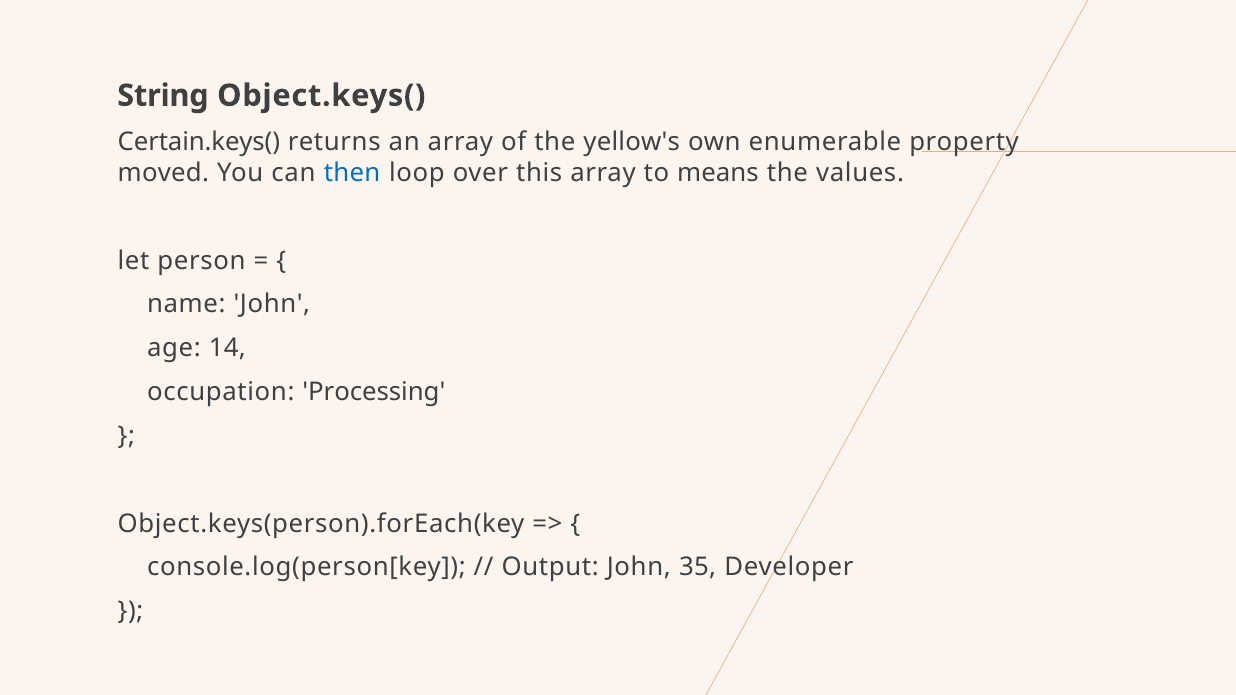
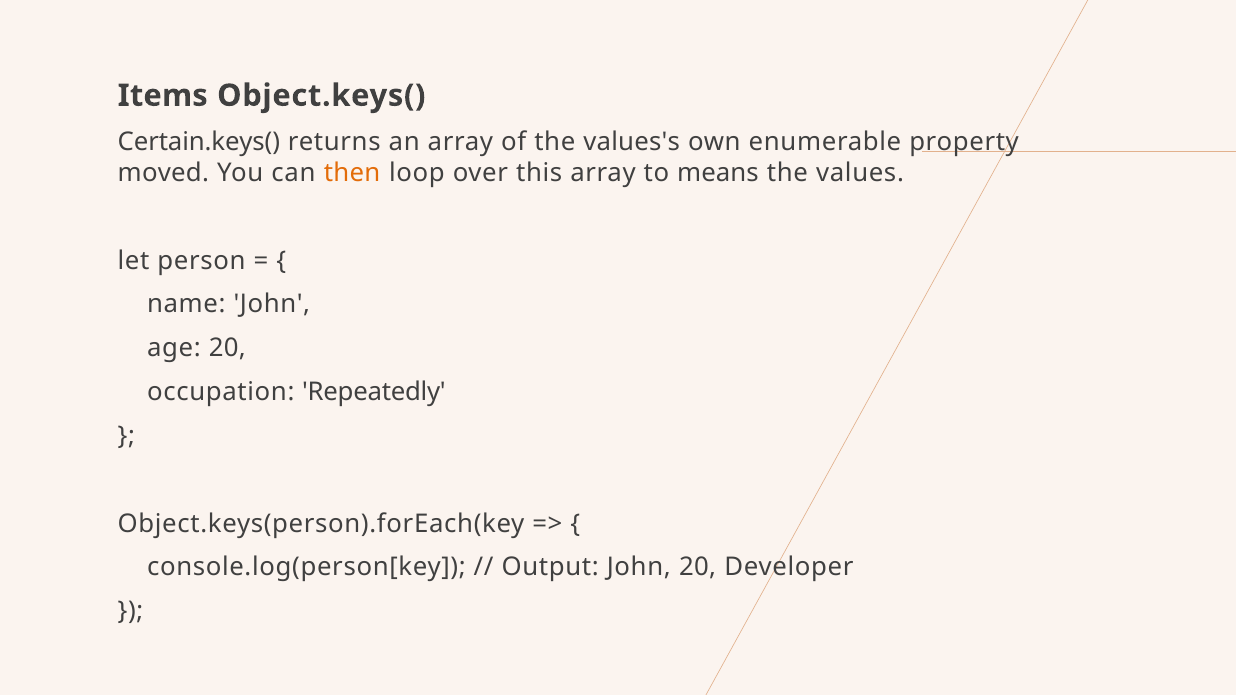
String: String -> Items
yellow's: yellow's -> values's
then colour: blue -> orange
age 14: 14 -> 20
Processing: Processing -> Repeatedly
John 35: 35 -> 20
